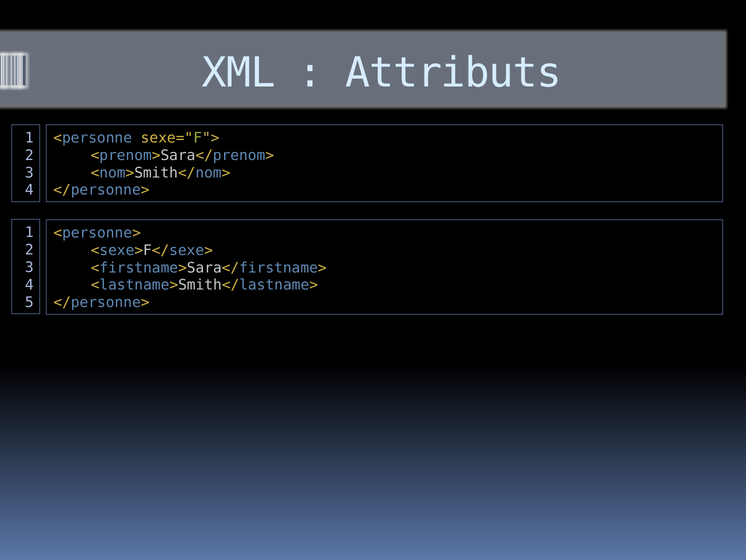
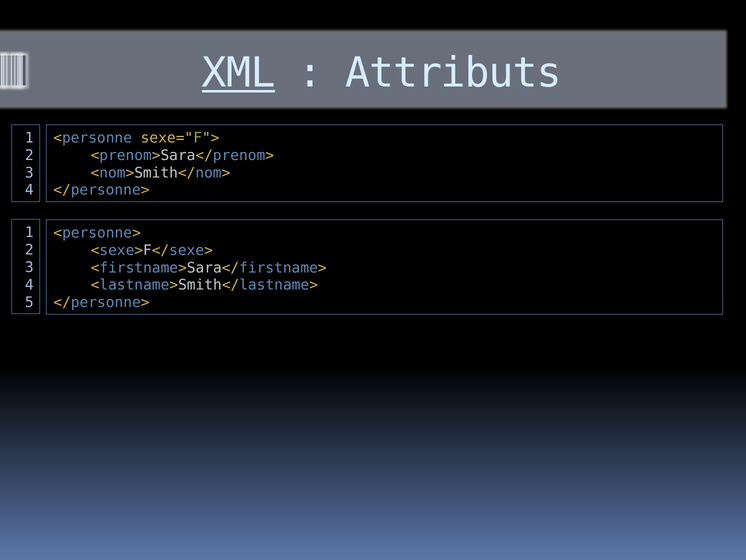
XML underline: none -> present
